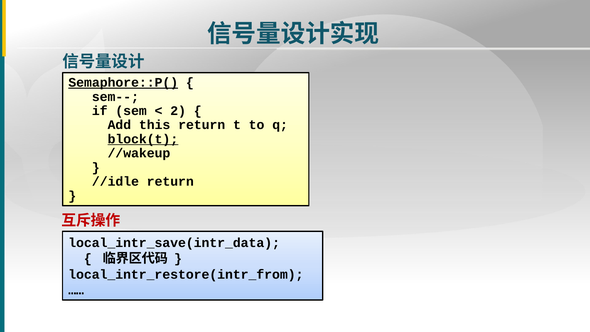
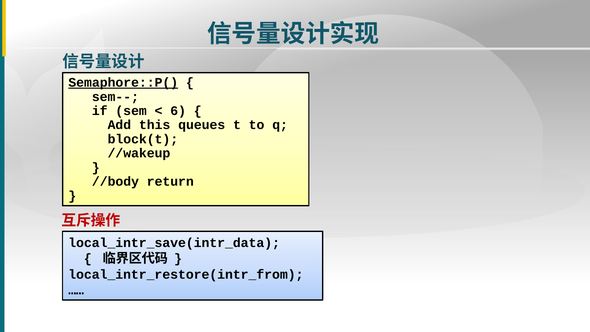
2: 2 -> 6
this return: return -> queues
block(t underline: present -> none
//idle: //idle -> //body
